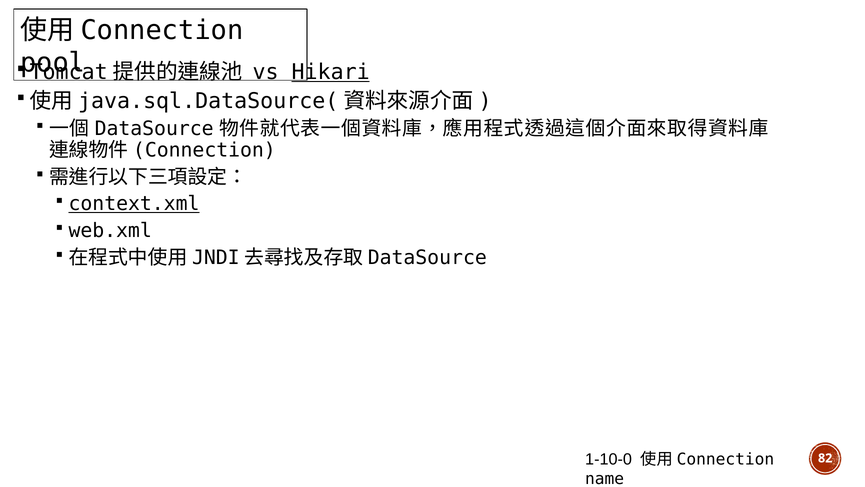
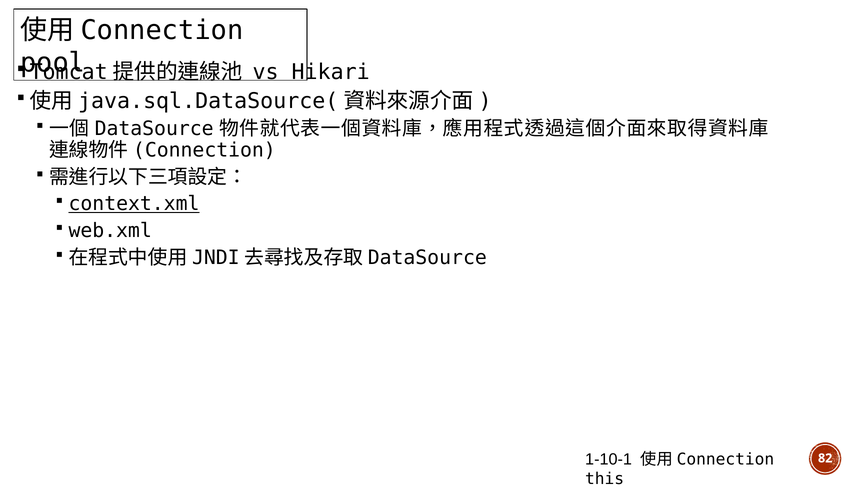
Hikari underline: present -> none
1-10-0: 1-10-0 -> 1-10-1
name: name -> this
